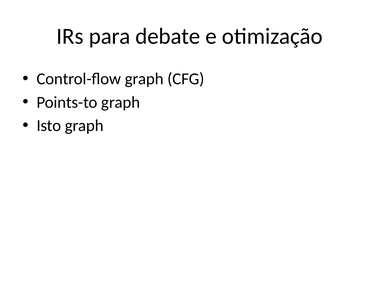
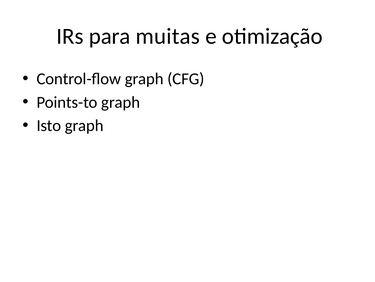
debate: debate -> muitas
